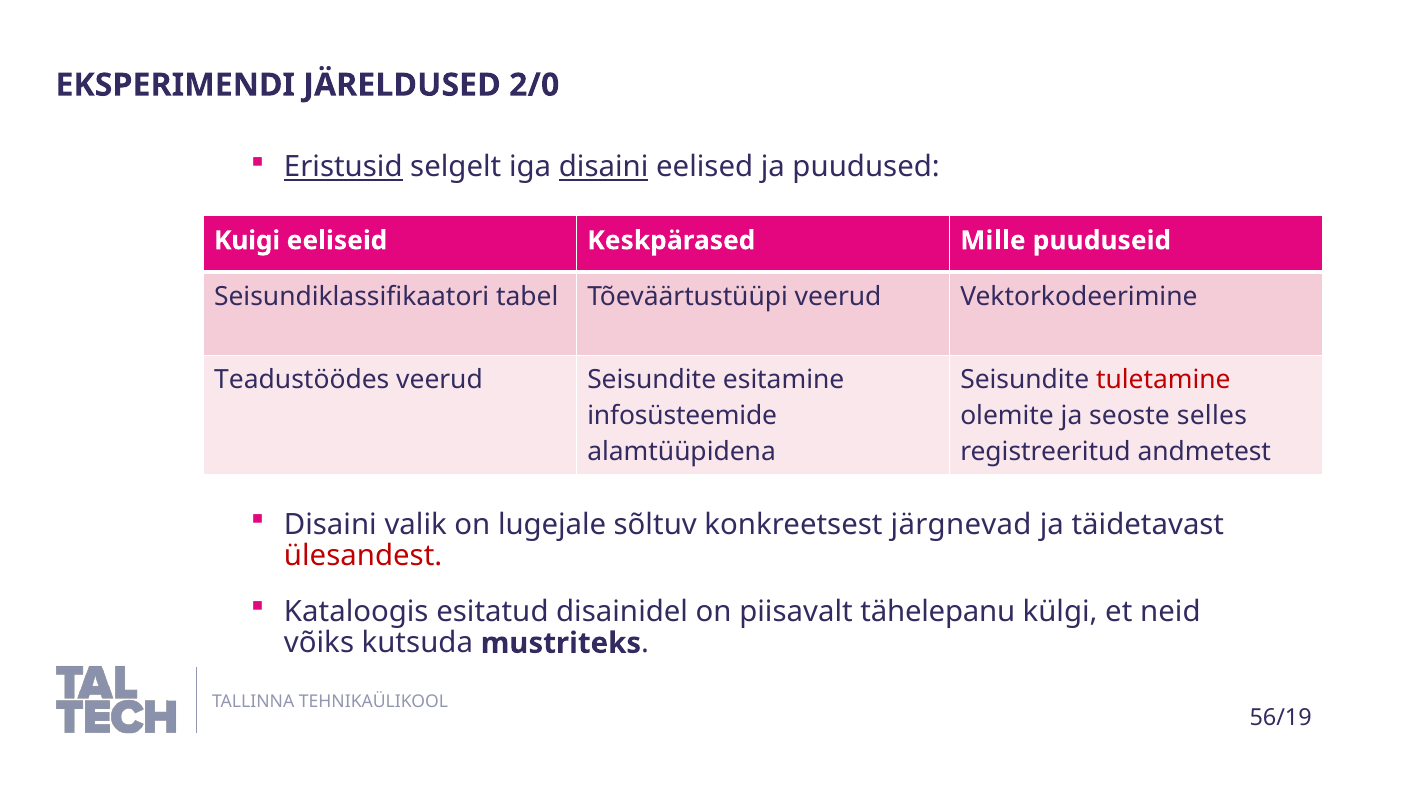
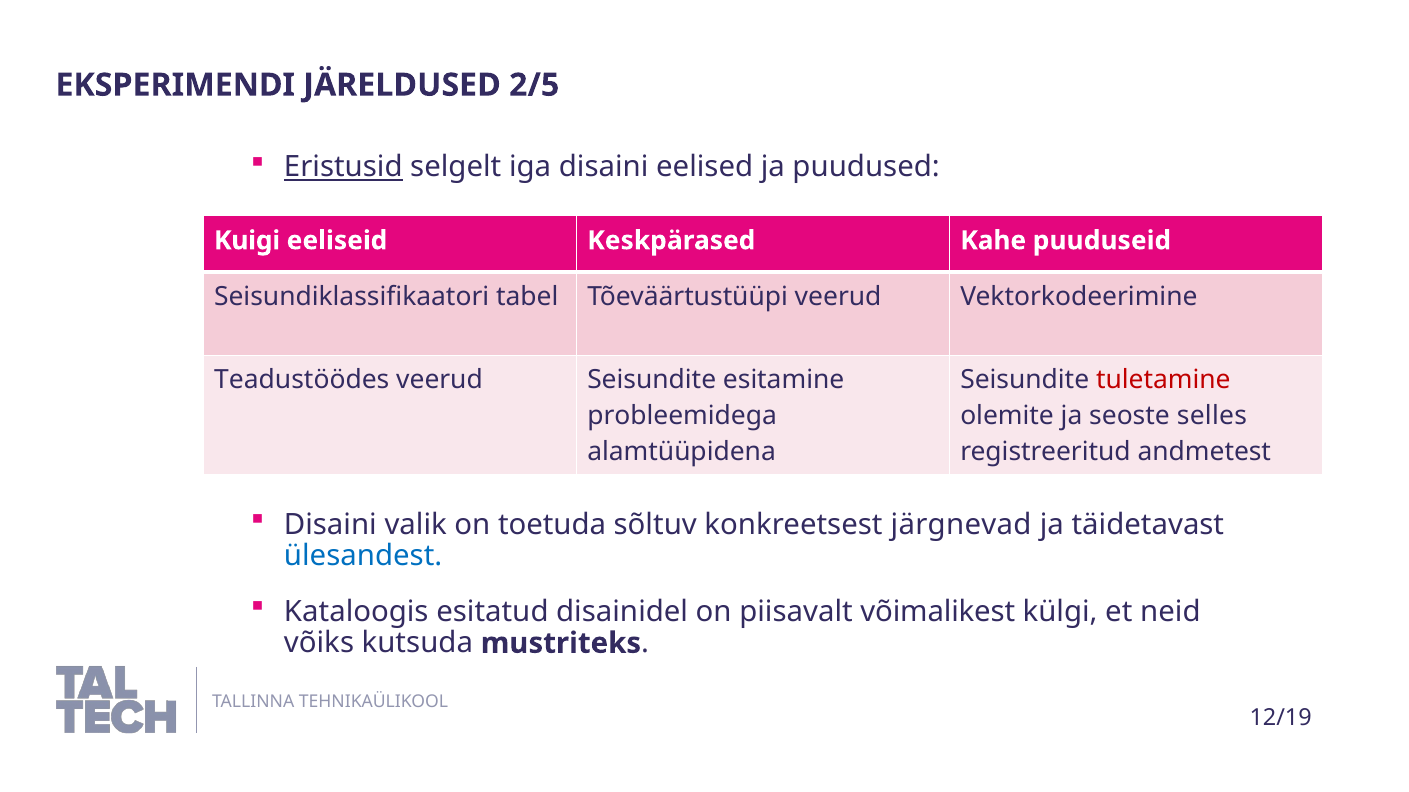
2/0: 2/0 -> 2/5
disaini at (604, 167) underline: present -> none
Mille: Mille -> Kahe
infosüsteemide: infosüsteemide -> probleemidega
lugejale: lugejale -> toetuda
ülesandest colour: red -> blue
tähelepanu: tähelepanu -> võimalikest
56/19: 56/19 -> 12/19
